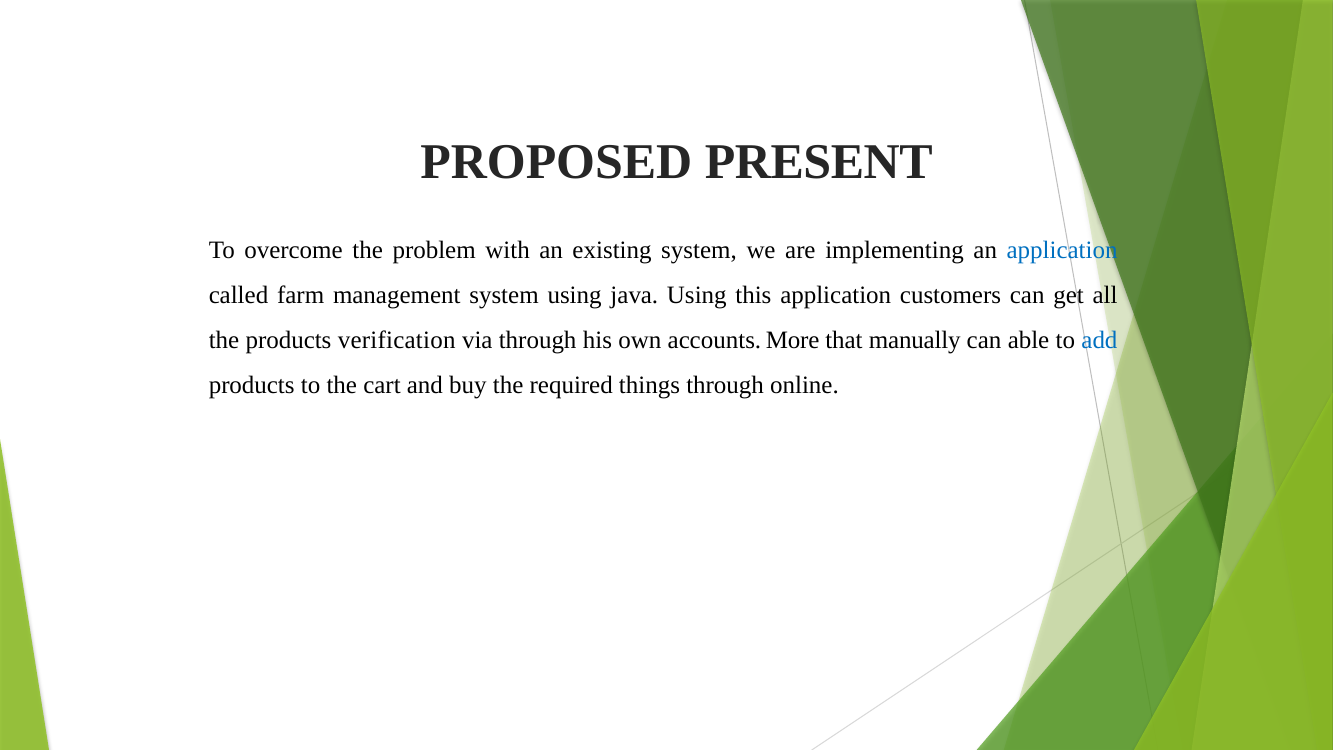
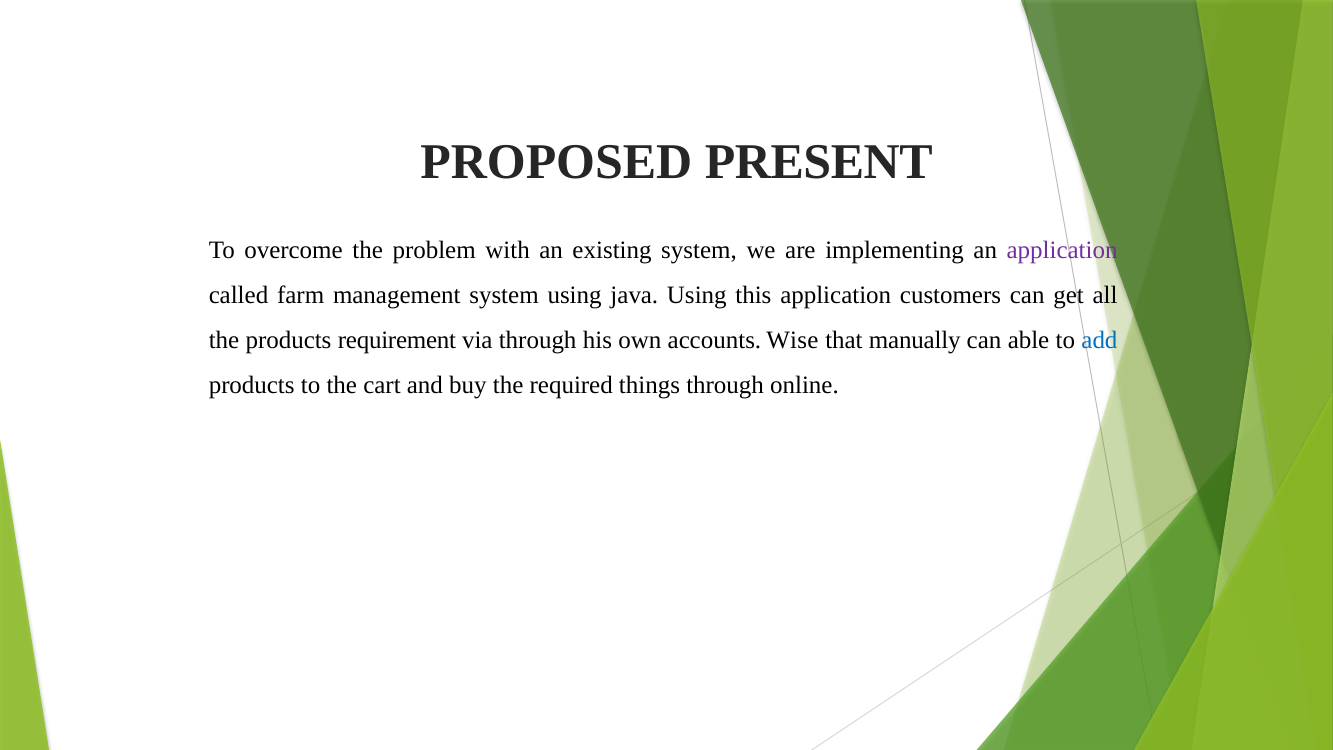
application at (1062, 250) colour: blue -> purple
verification: verification -> requirement
More: More -> Wise
